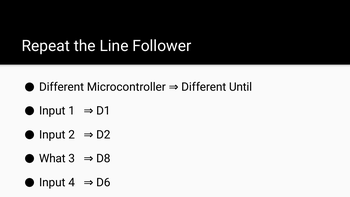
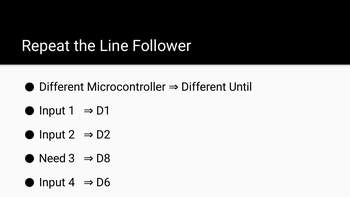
What: What -> Need
